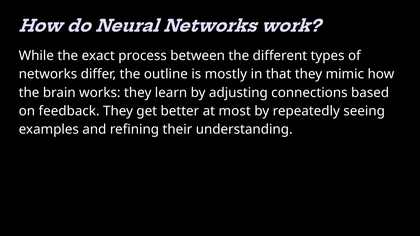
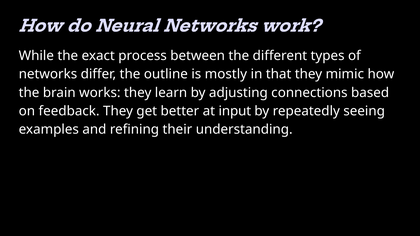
most: most -> input
